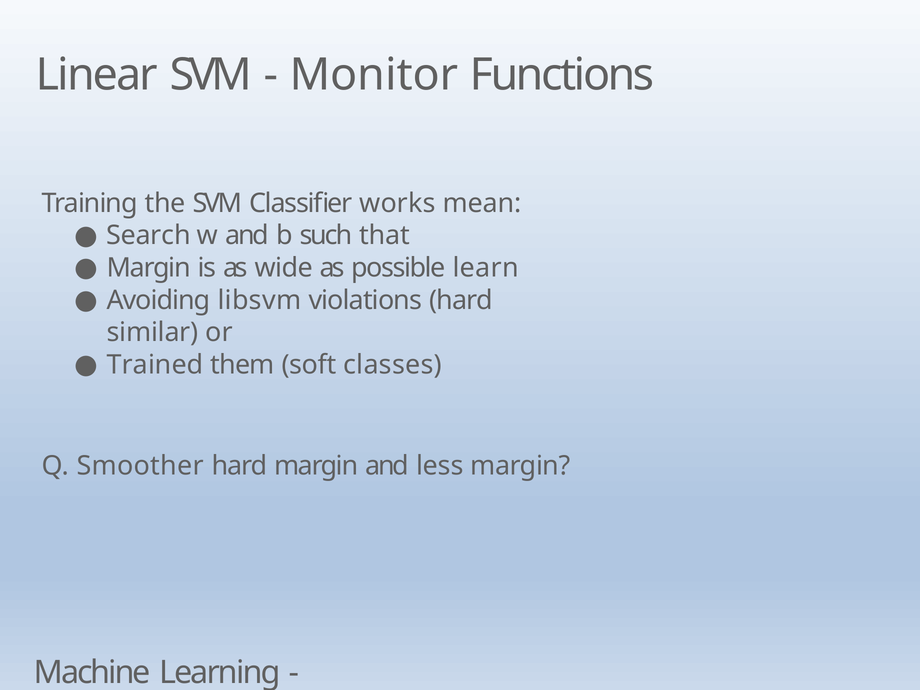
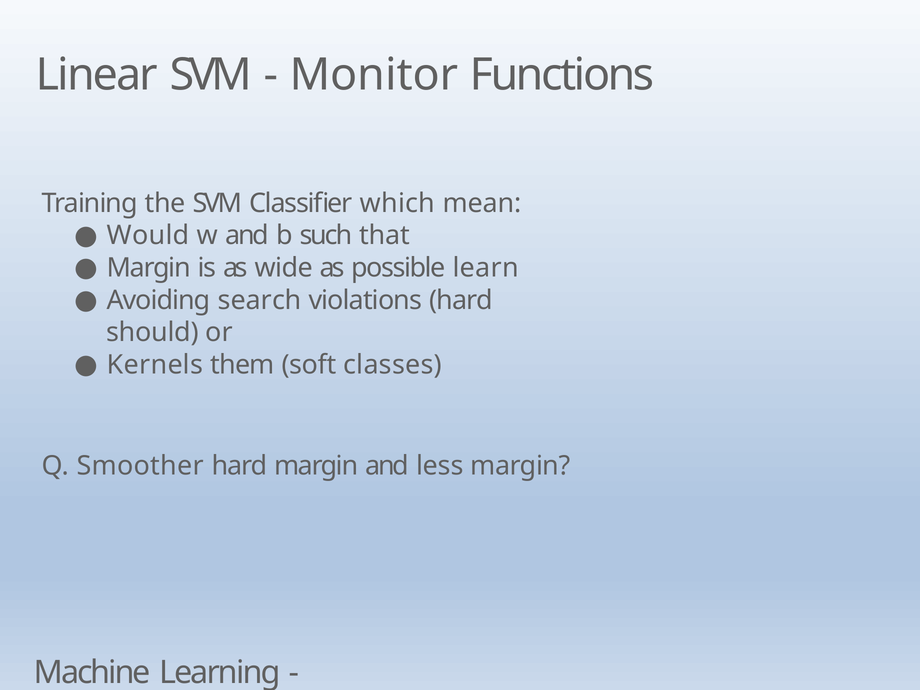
works: works -> which
Search: Search -> Would
libsvm: libsvm -> search
similar: similar -> should
Trained: Trained -> Kernels
